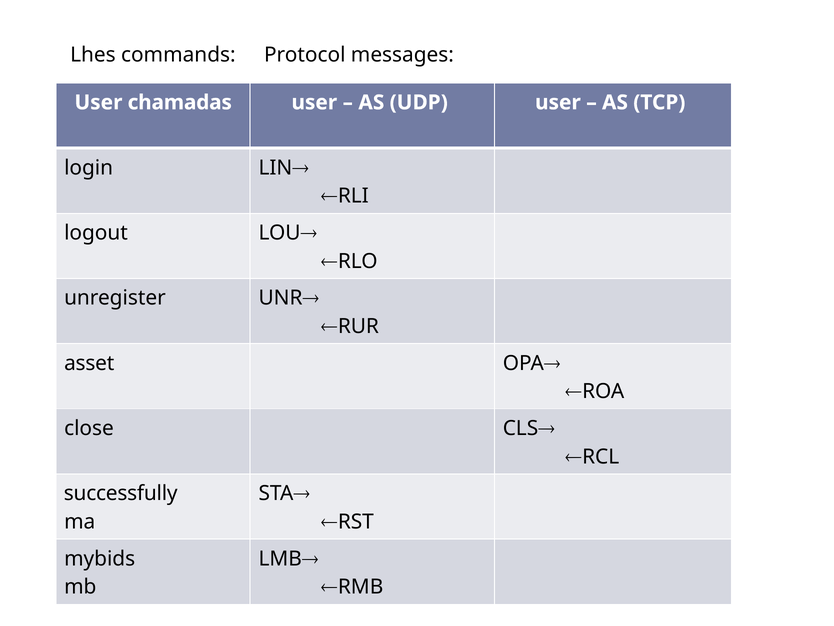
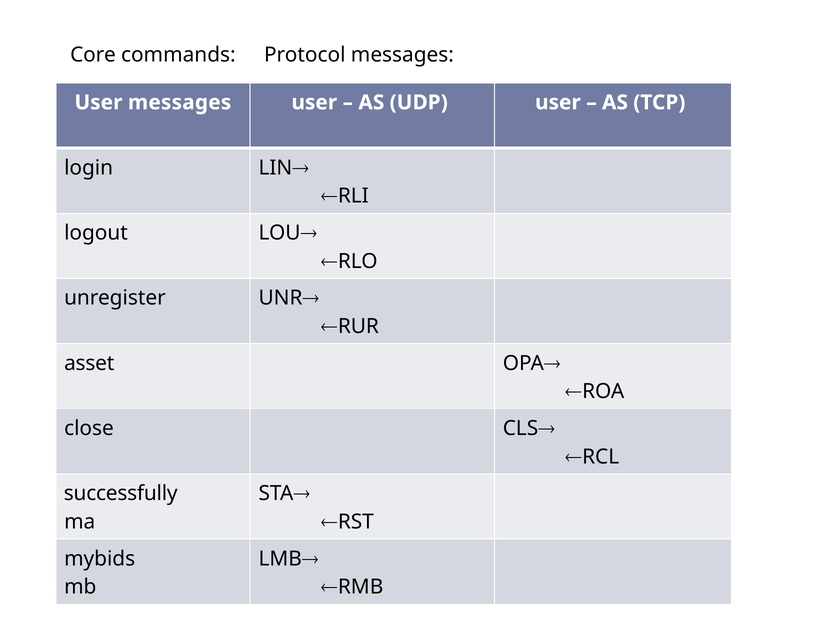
Lhes: Lhes -> Core
User chamadas: chamadas -> messages
